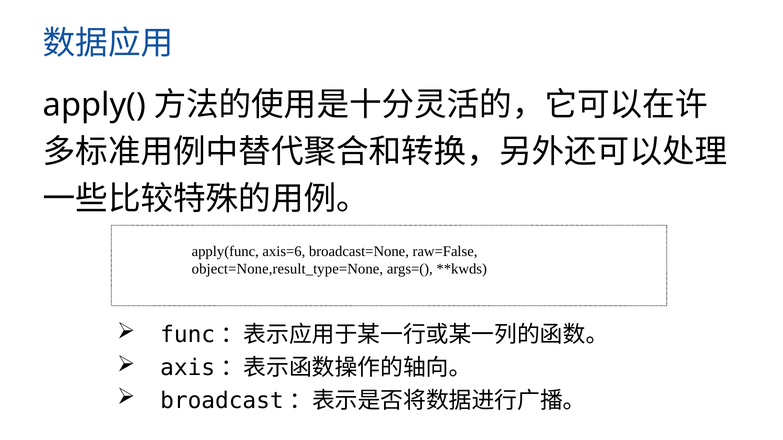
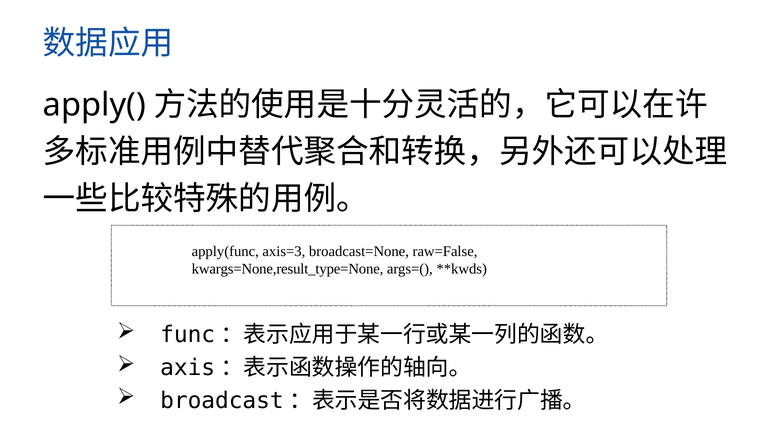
axis=6: axis=6 -> axis=3
object=None,result_type=None: object=None,result_type=None -> kwargs=None,result_type=None
